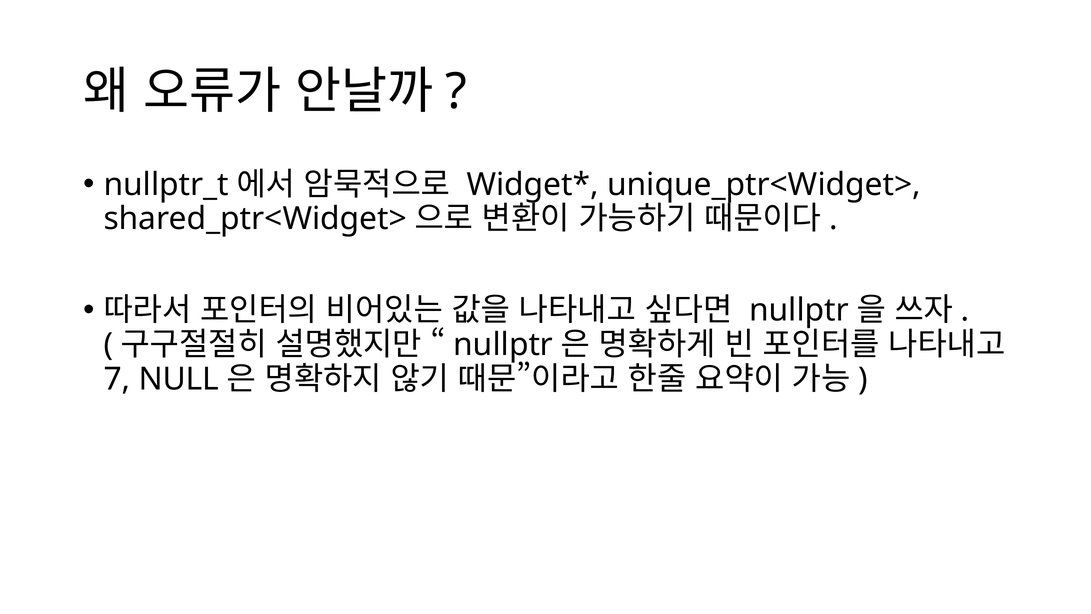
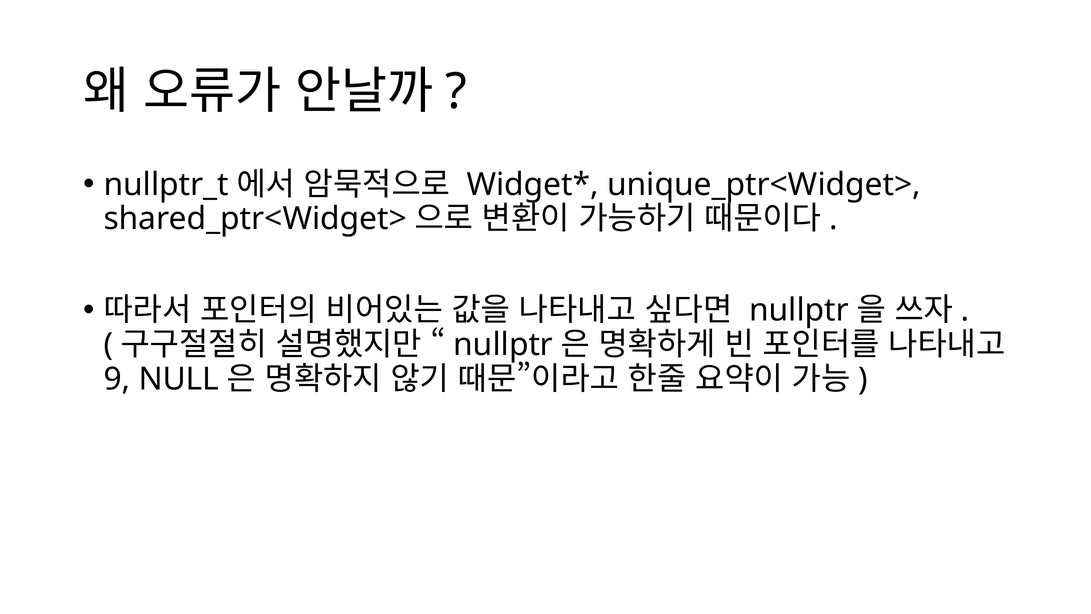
7: 7 -> 9
